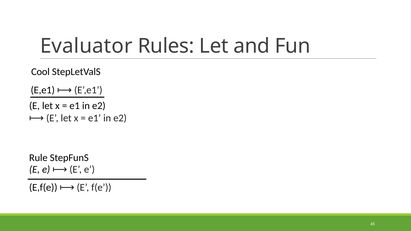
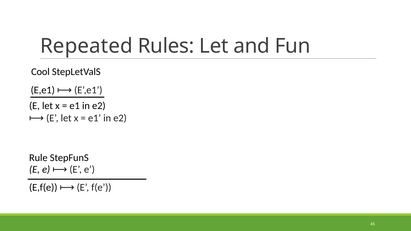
Evaluator: Evaluator -> Repeated
